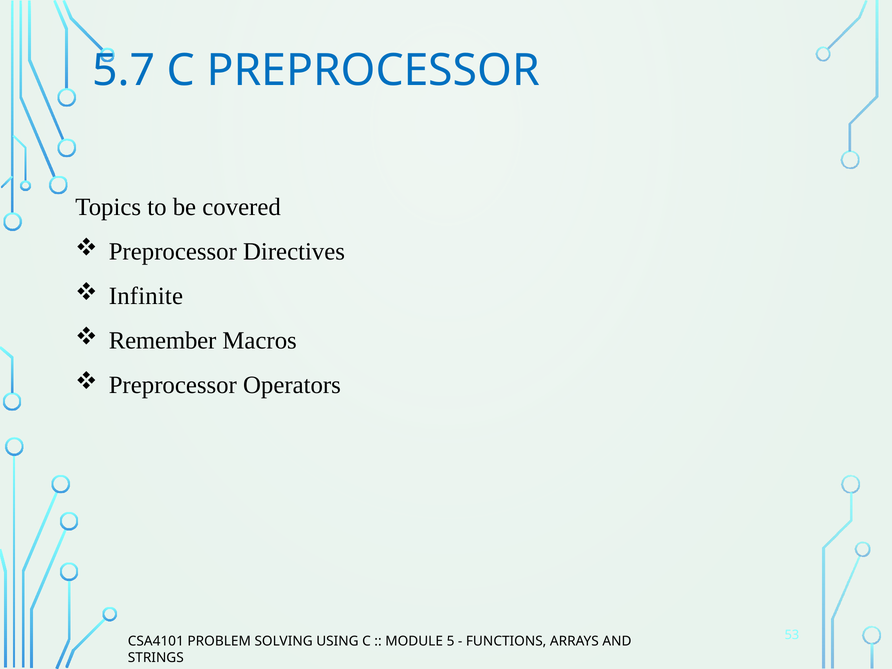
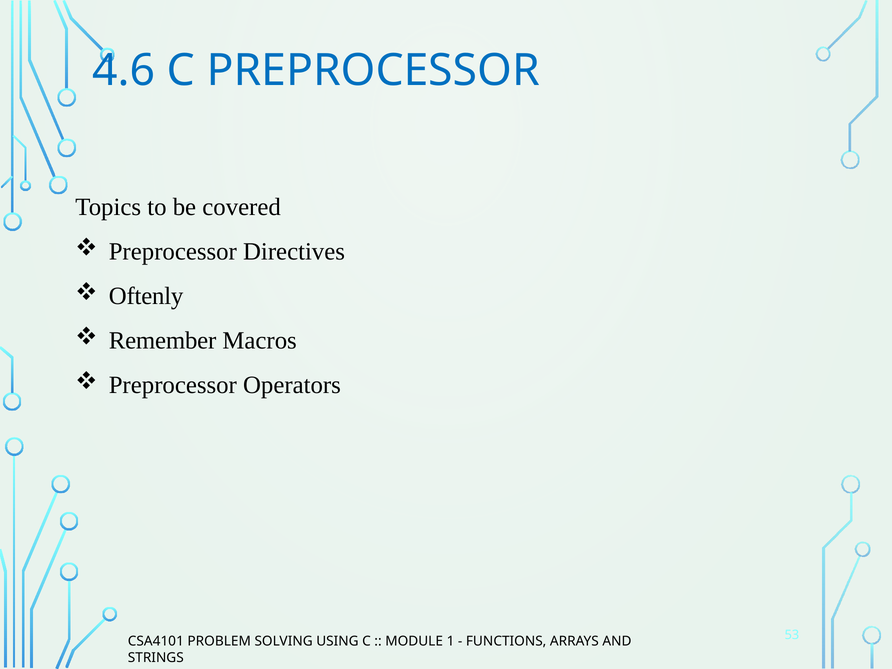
5.7: 5.7 -> 4.6
Infinite: Infinite -> Oftenly
5: 5 -> 1
